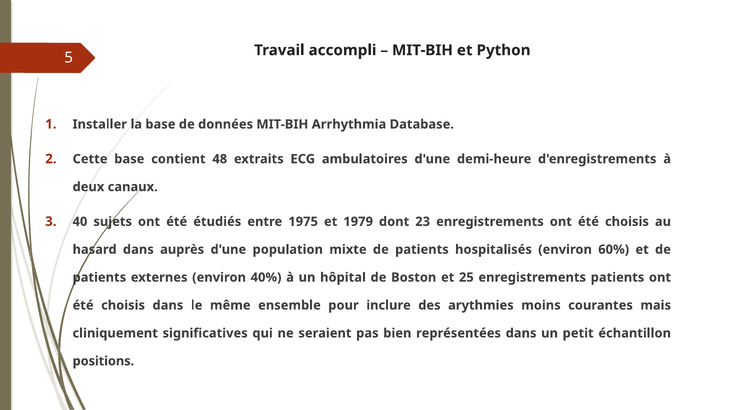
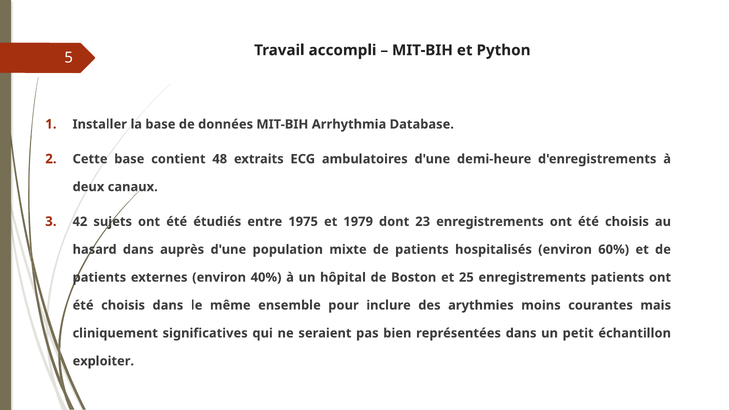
40: 40 -> 42
positions: positions -> exploiter
